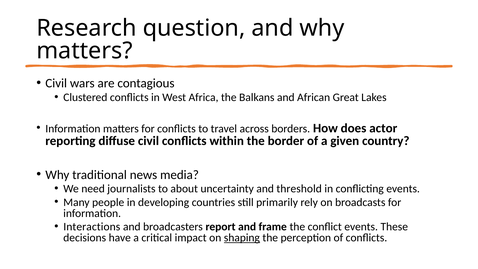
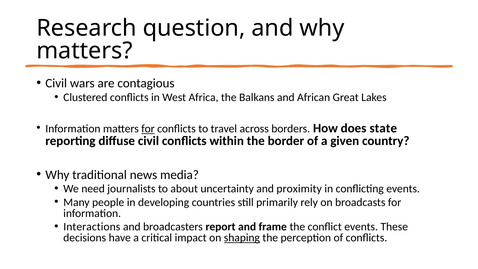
for at (148, 129) underline: none -> present
actor: actor -> state
threshold: threshold -> proximity
